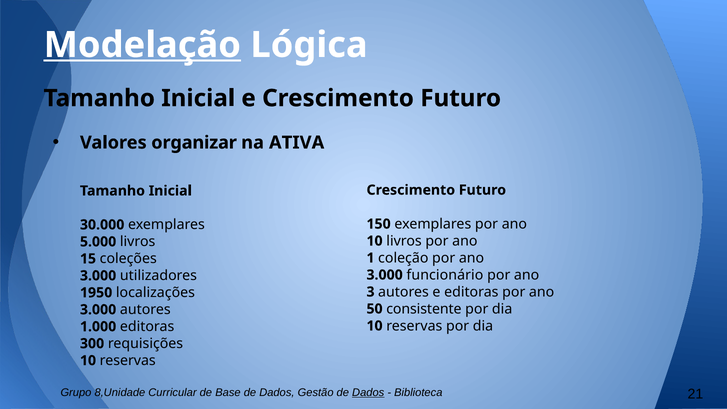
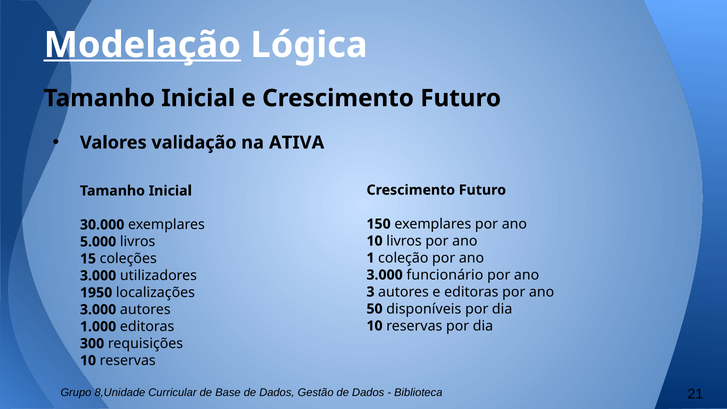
organizar: organizar -> validação
consistente: consistente -> disponíveis
Dados at (368, 392) underline: present -> none
